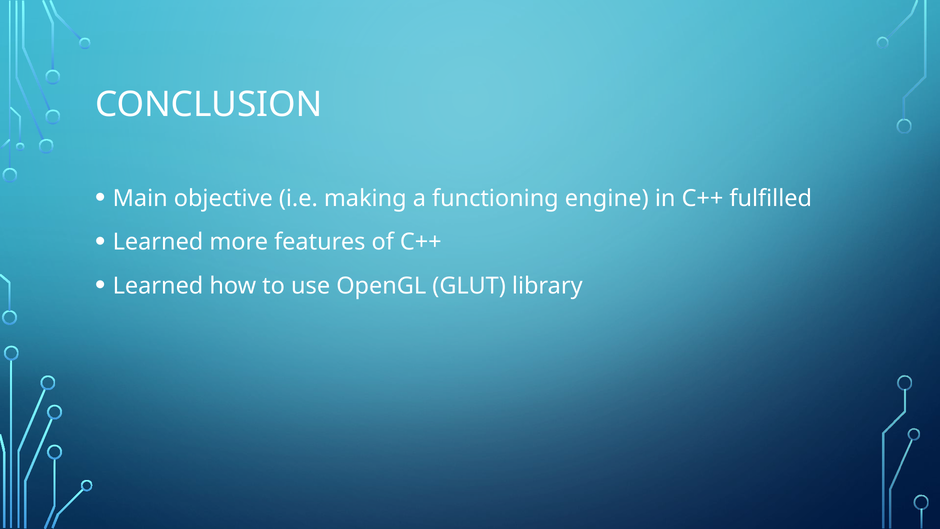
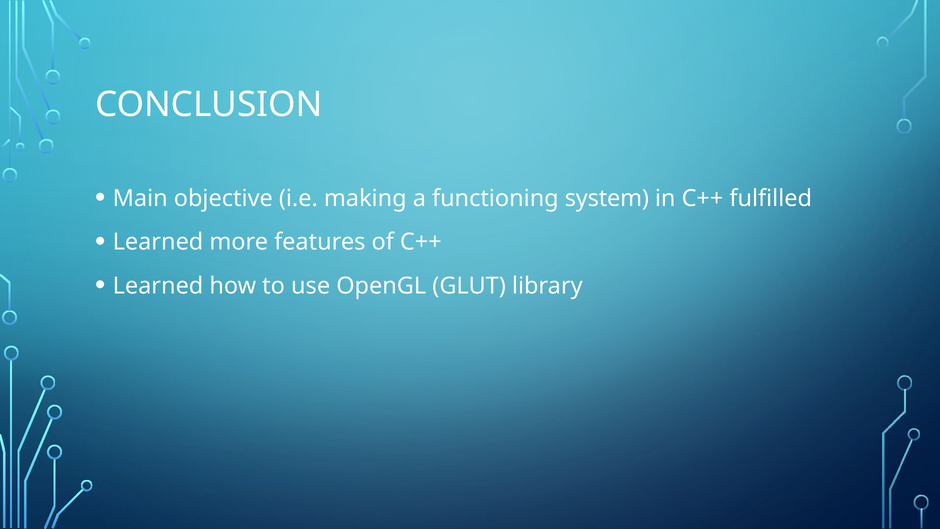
engine: engine -> system
